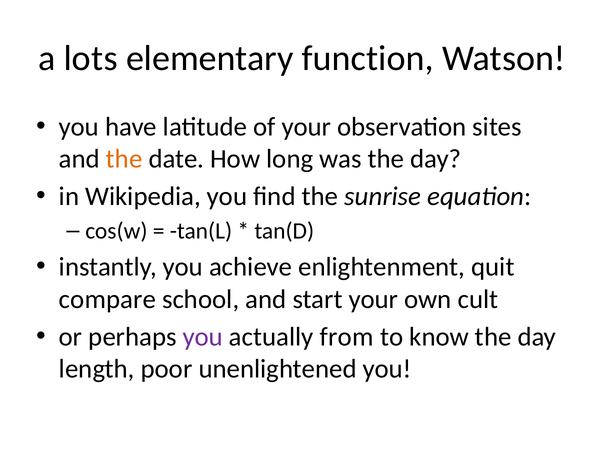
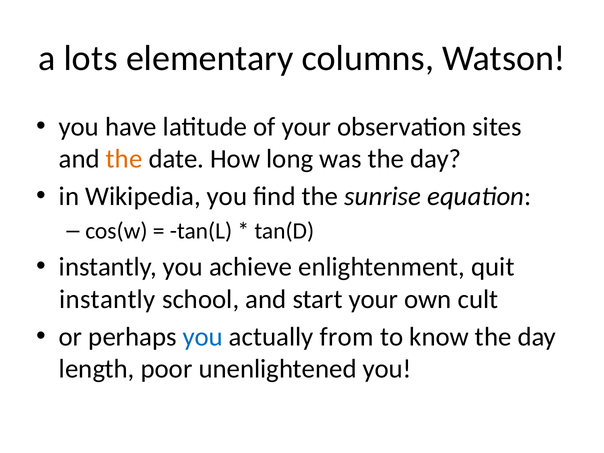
function: function -> columns
compare at (107, 299): compare -> instantly
you at (203, 337) colour: purple -> blue
